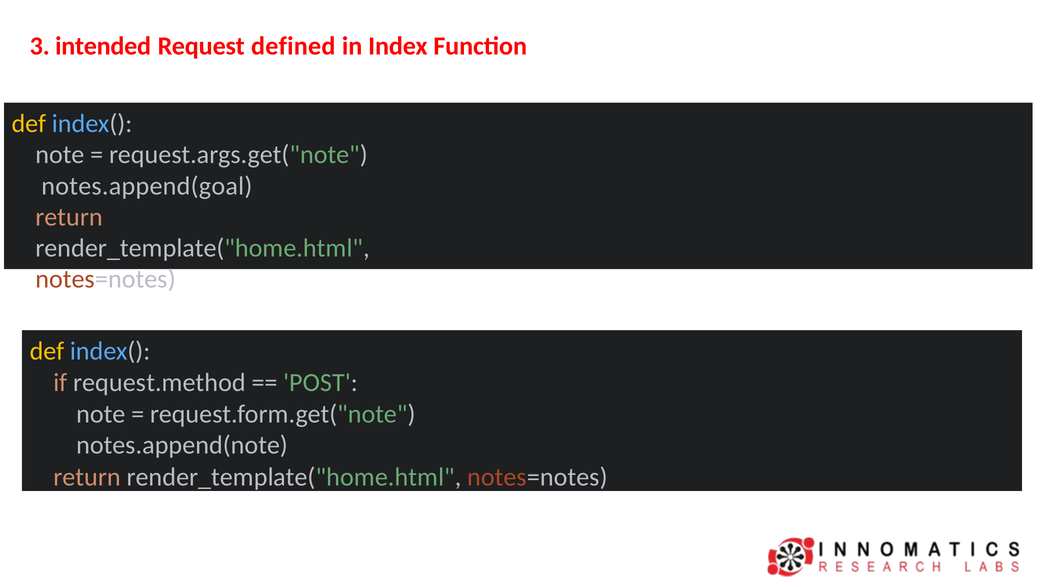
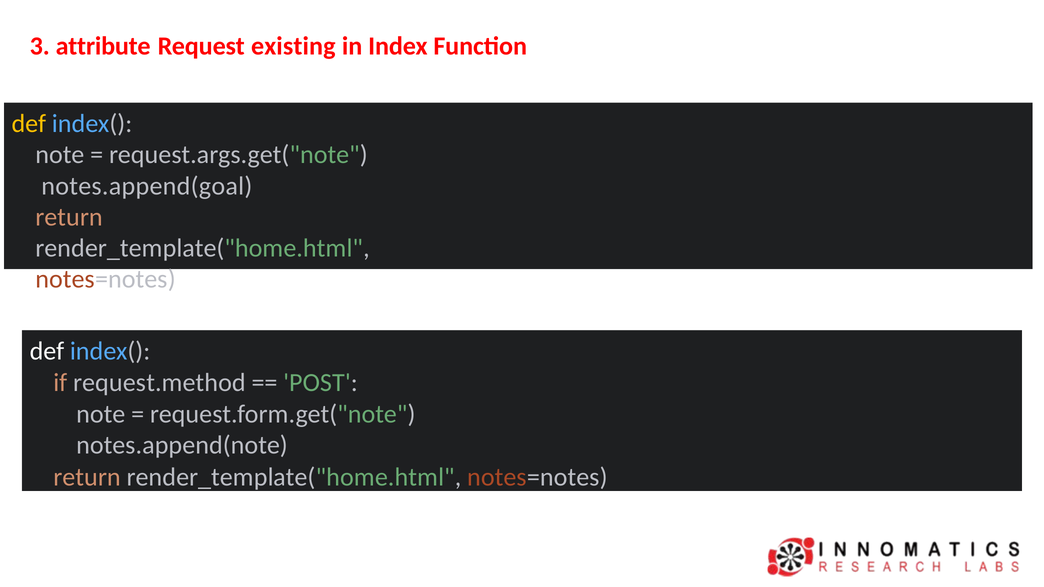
intended: intended -> attribute
defined: defined -> existing
def at (47, 351) colour: yellow -> white
